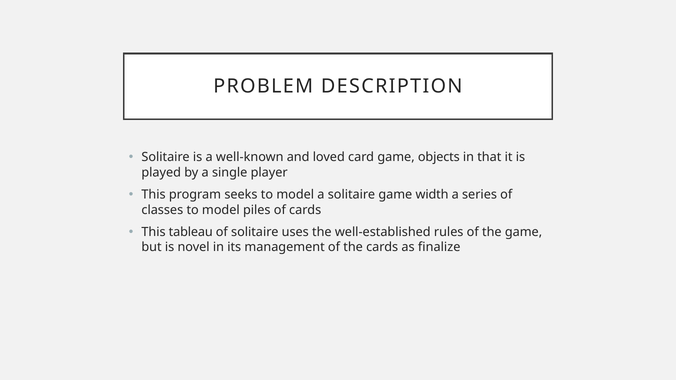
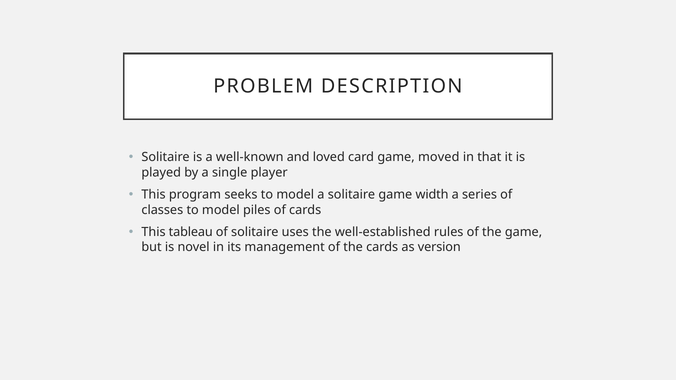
objects: objects -> moved
finalize: finalize -> version
